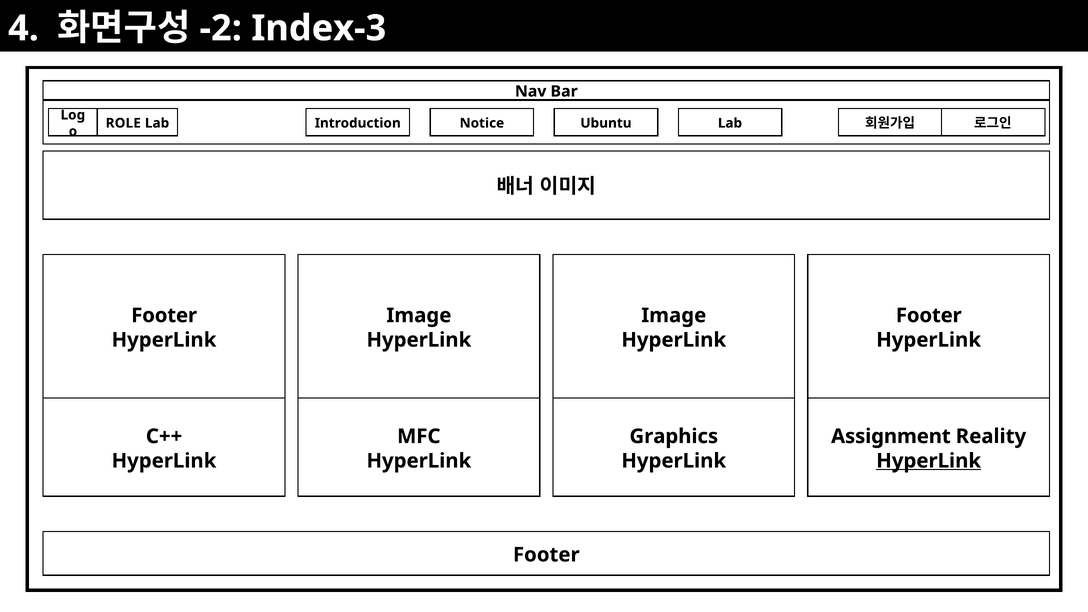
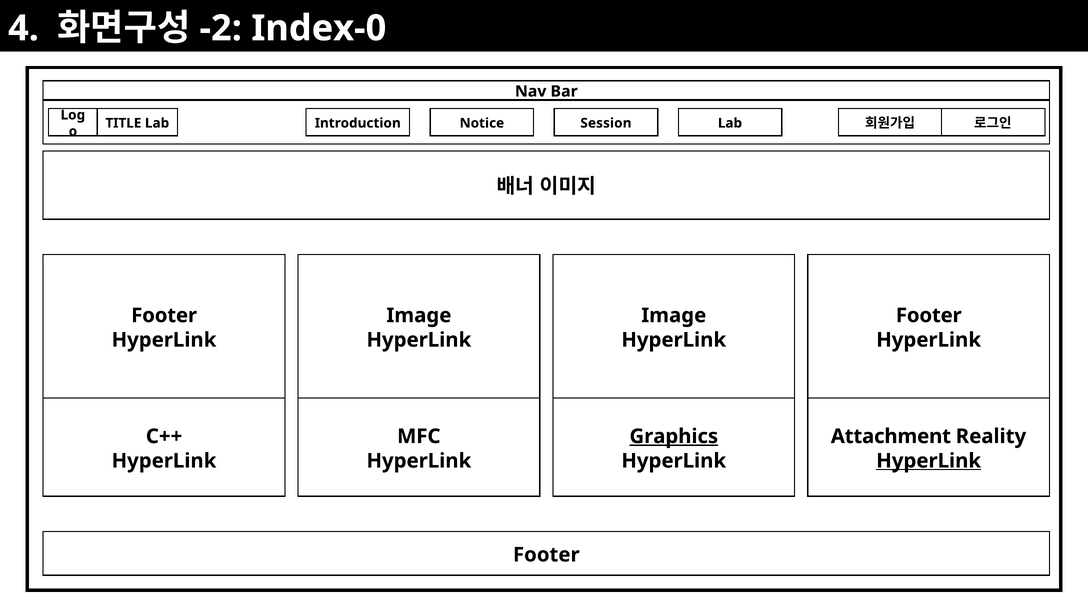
Index-3: Index-3 -> Index-0
ROLE: ROLE -> TITLE
Ubuntu: Ubuntu -> Session
Graphics underline: none -> present
Assignment: Assignment -> Attachment
